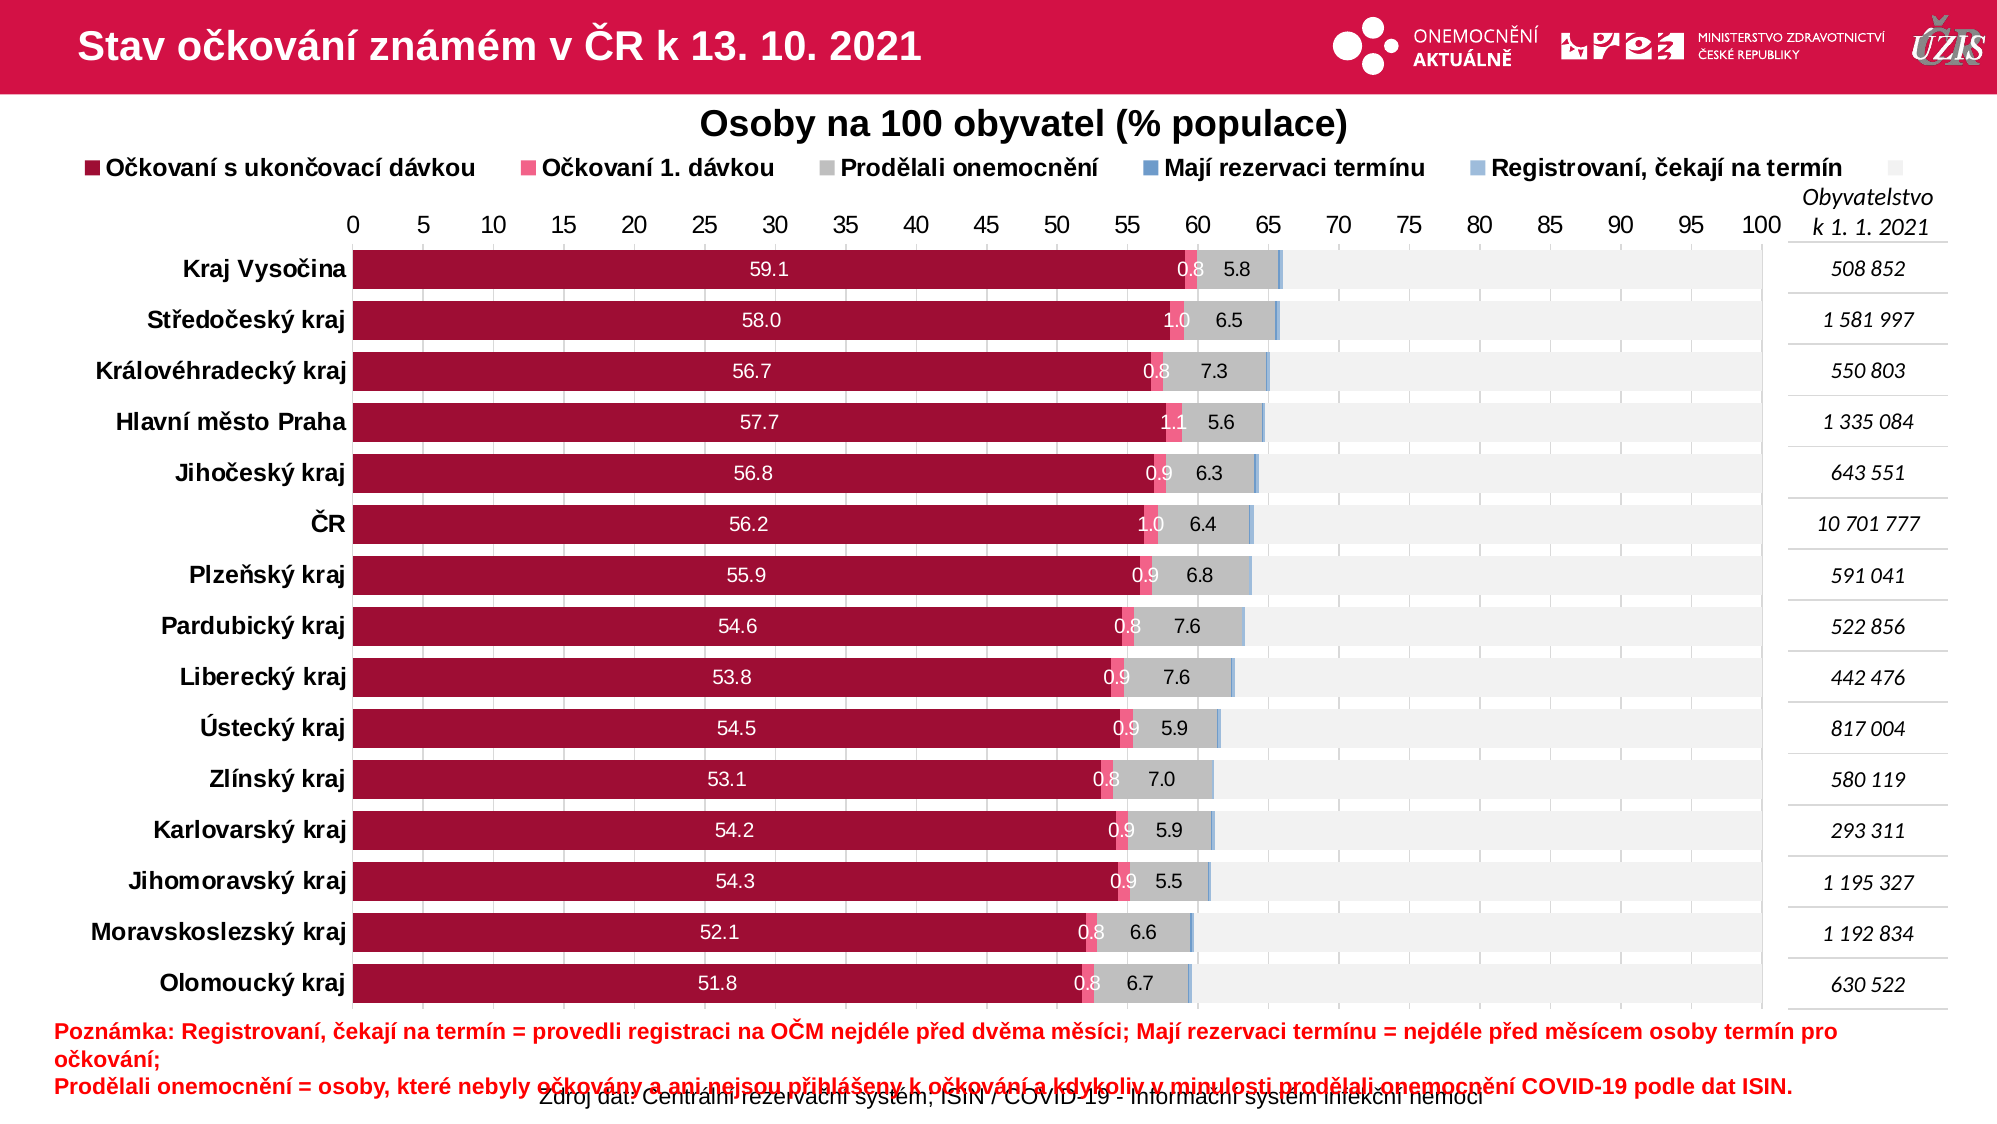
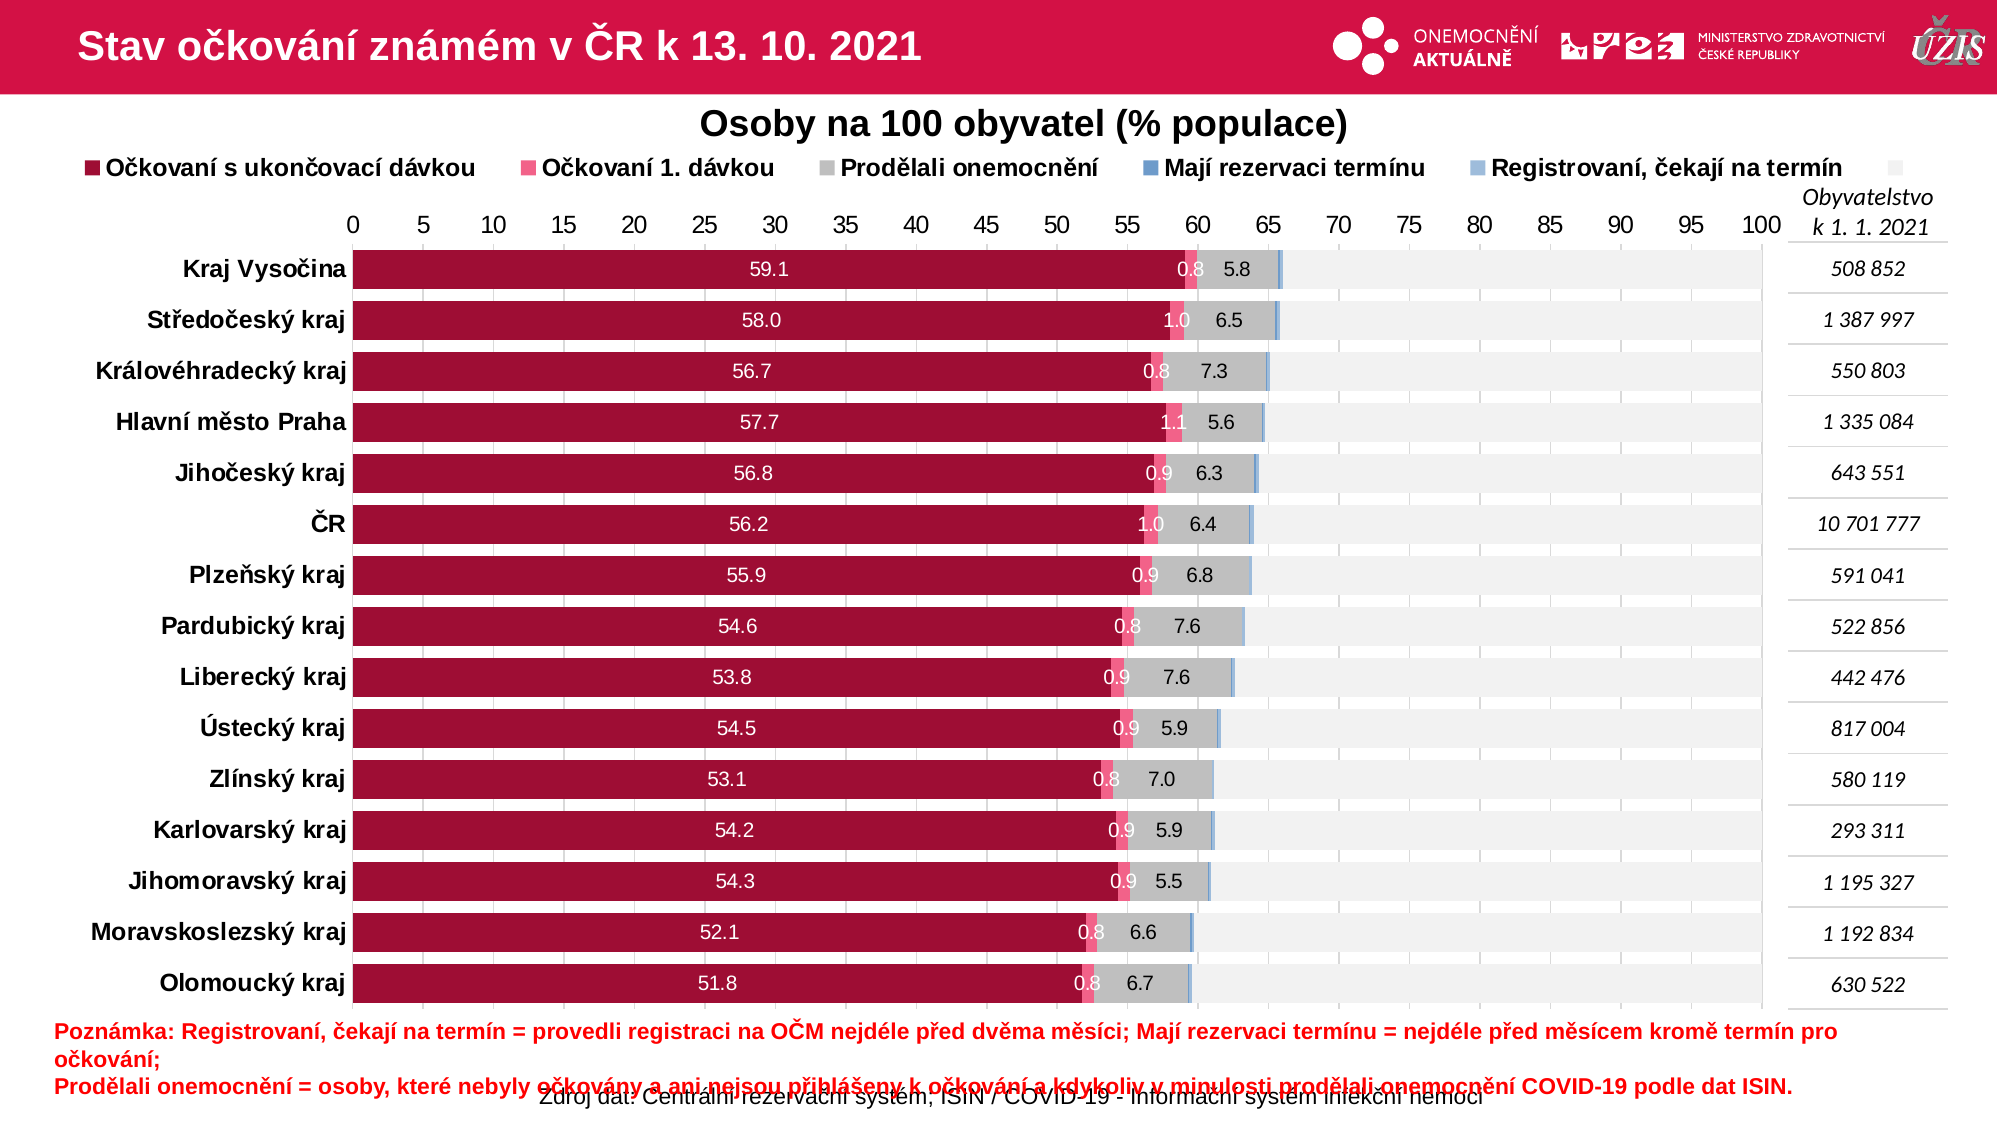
581: 581 -> 387
měsícem osoby: osoby -> kromě
